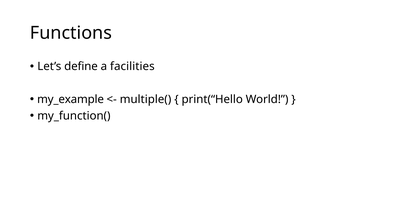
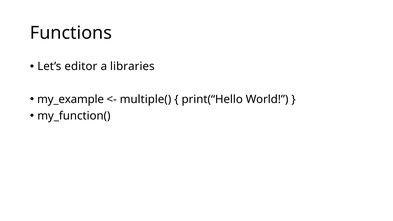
define: define -> editor
facilities: facilities -> libraries
